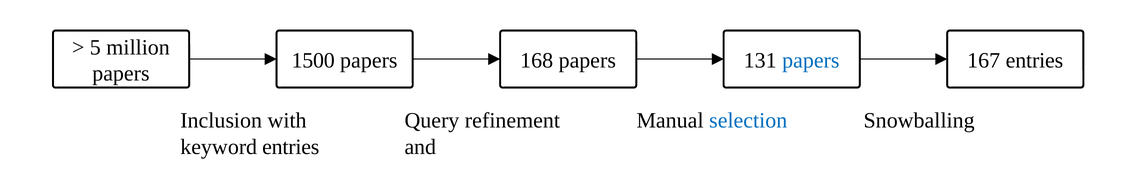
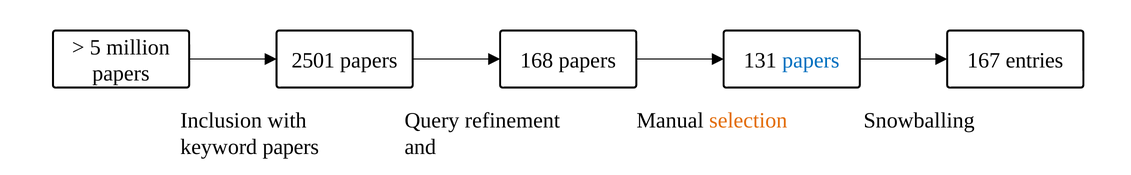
1500: 1500 -> 2501
selection colour: blue -> orange
keyword entries: entries -> papers
